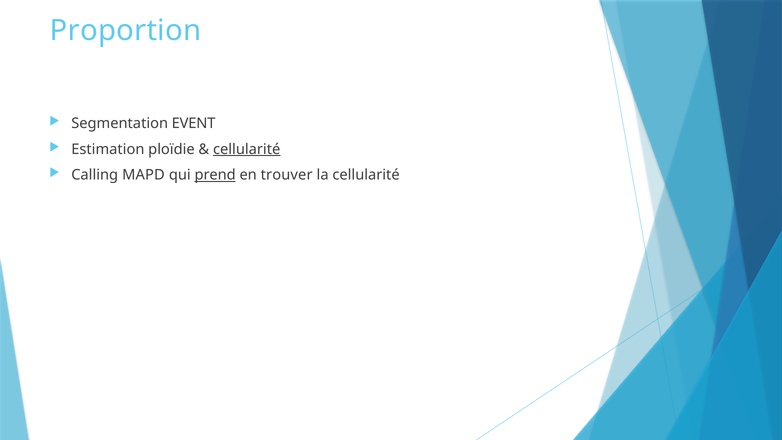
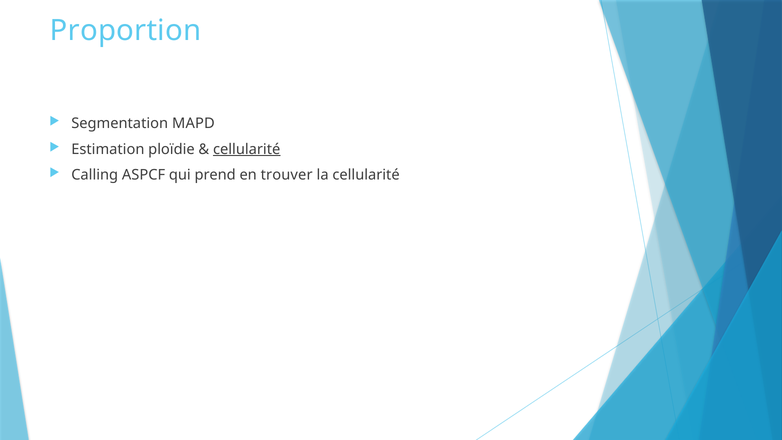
EVENT: EVENT -> MAPD
MAPD: MAPD -> ASPCF
prend underline: present -> none
